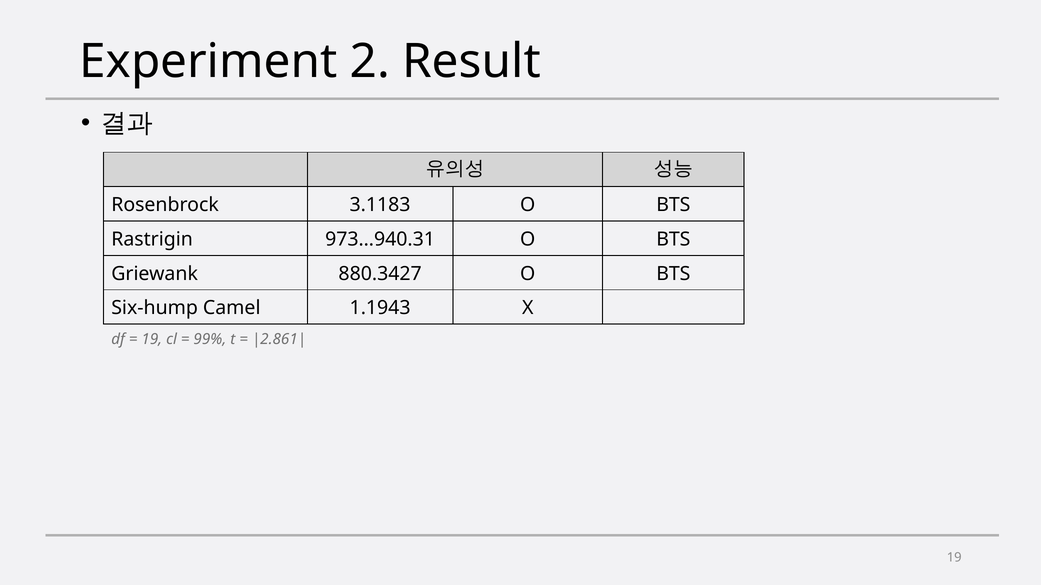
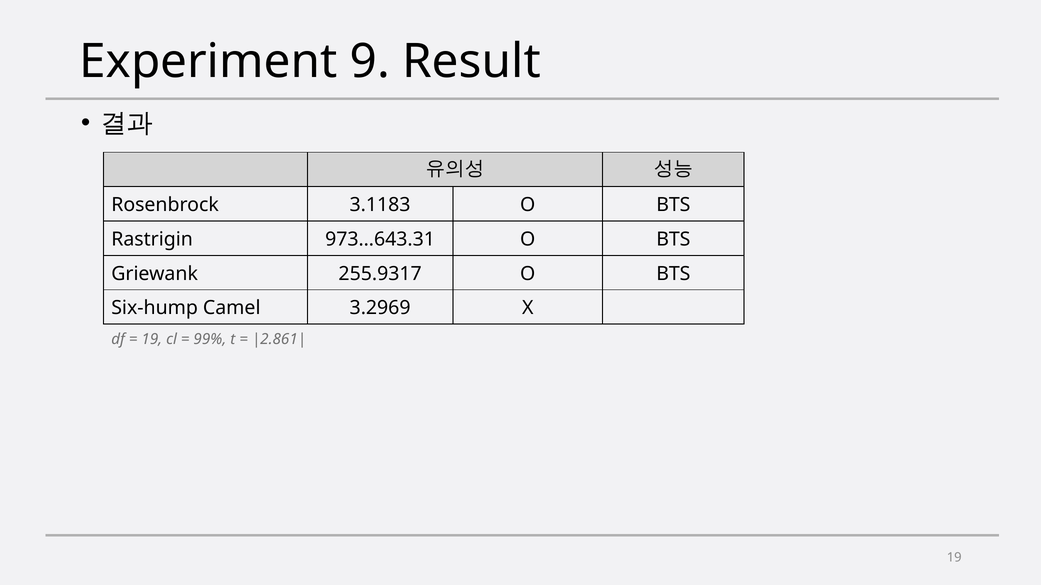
2: 2 -> 9
973…940.31: 973…940.31 -> 973…643.31
880.3427: 880.3427 -> 255.9317
1.1943: 1.1943 -> 3.2969
